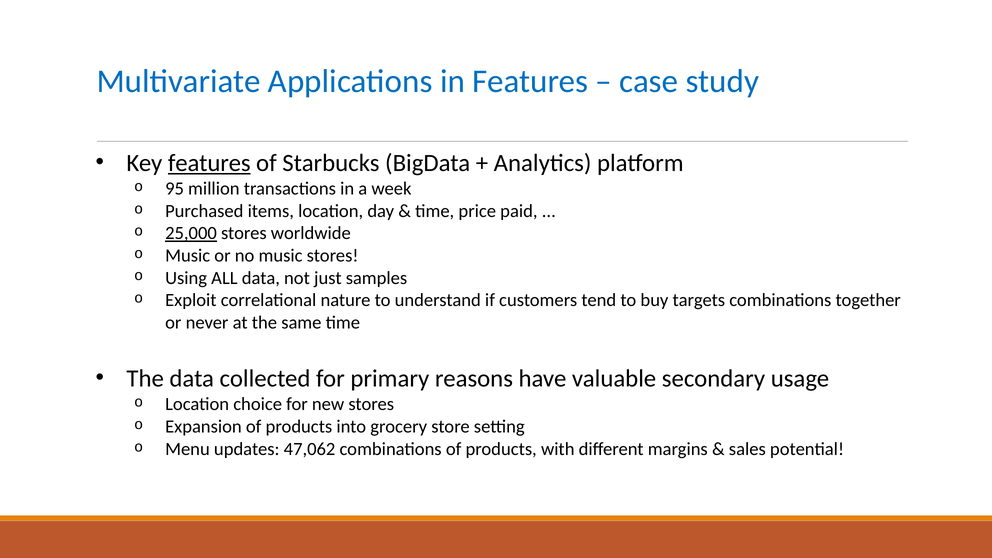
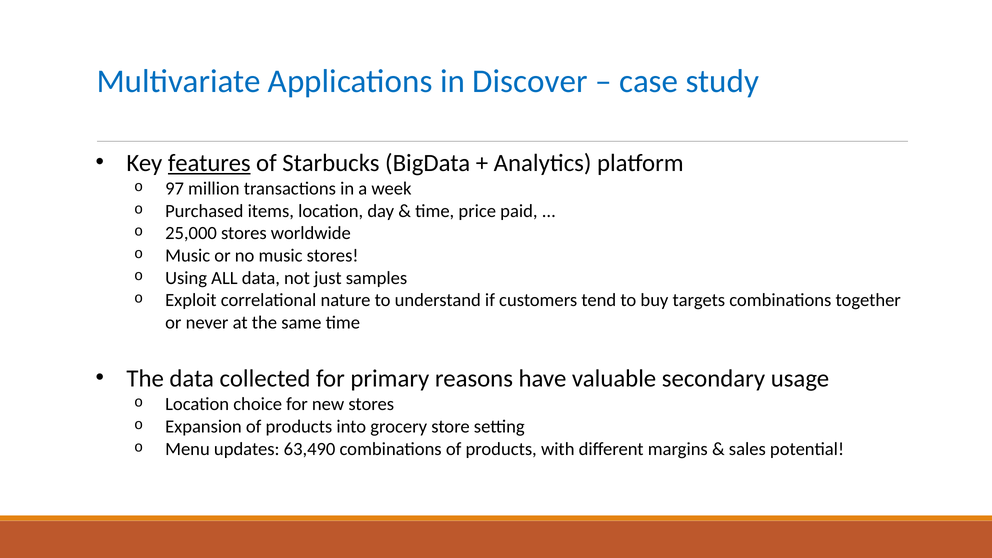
in Features: Features -> Discover
95: 95 -> 97
25,000 underline: present -> none
47,062: 47,062 -> 63,490
